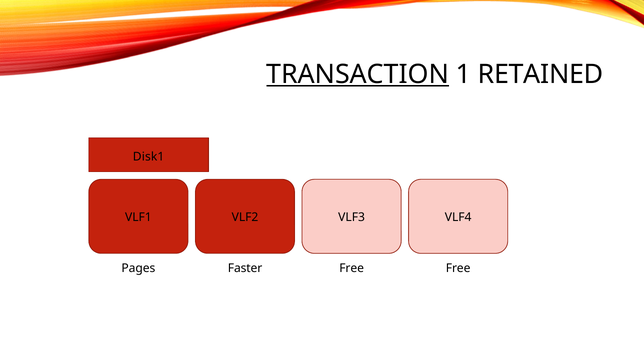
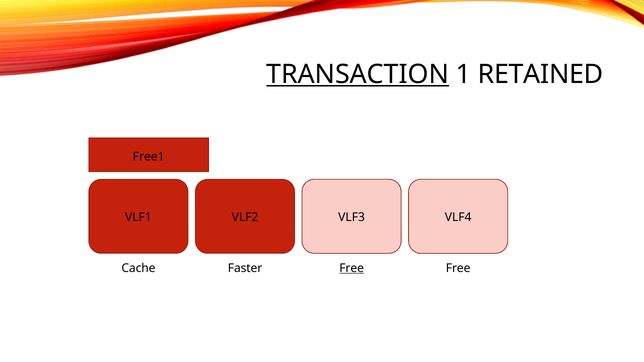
Disk1: Disk1 -> Free1
Pages: Pages -> Cache
Free at (352, 268) underline: none -> present
